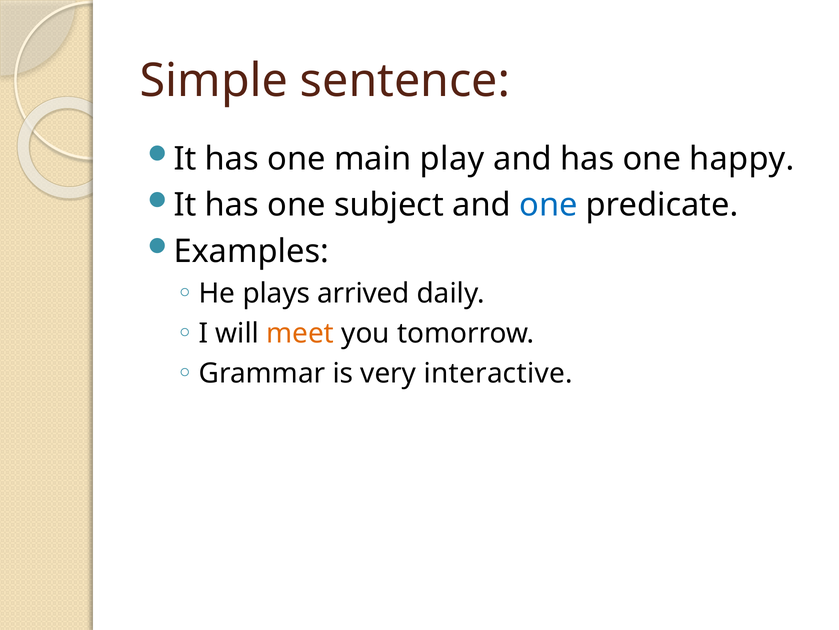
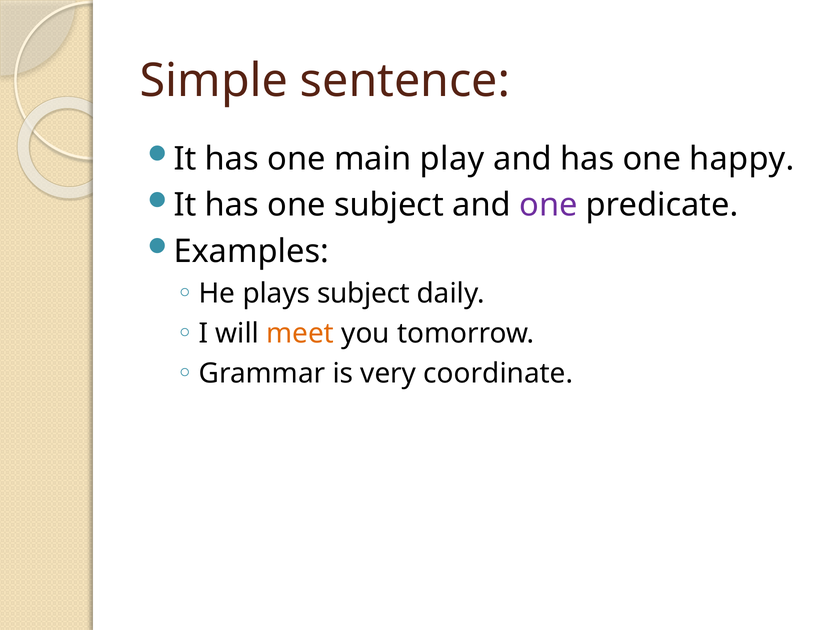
one at (548, 205) colour: blue -> purple
plays arrived: arrived -> subject
interactive: interactive -> coordinate
